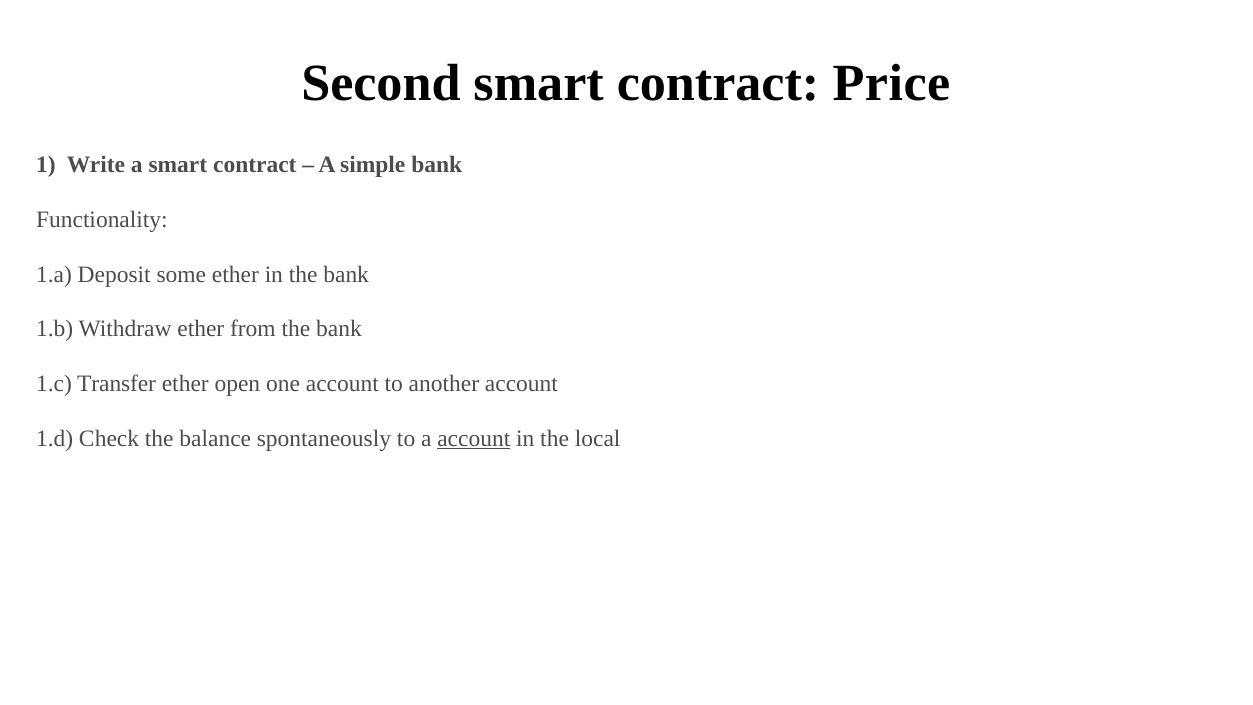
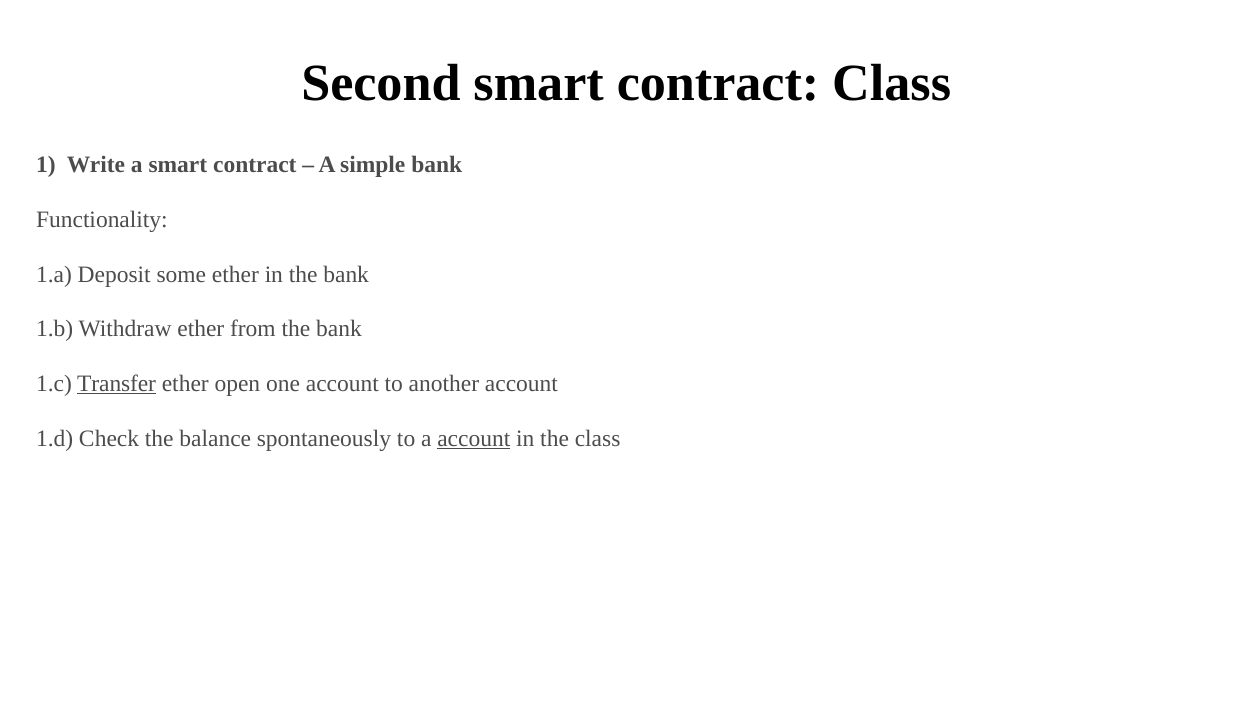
contract Price: Price -> Class
Transfer underline: none -> present
the local: local -> class
